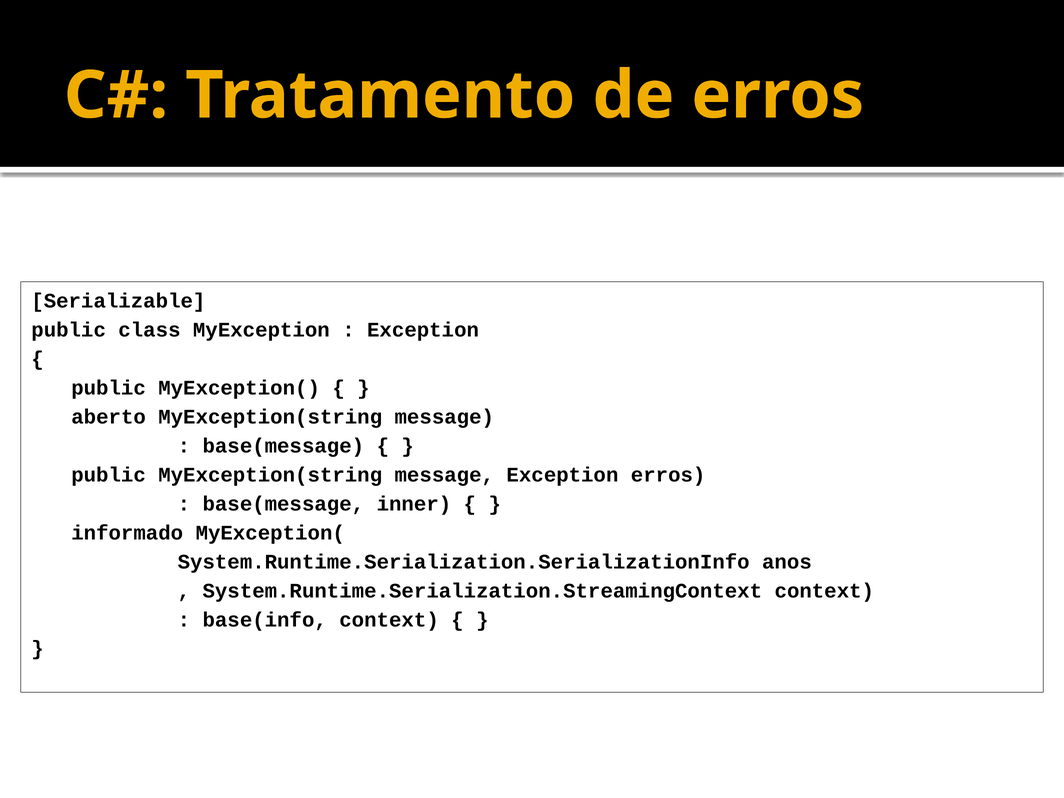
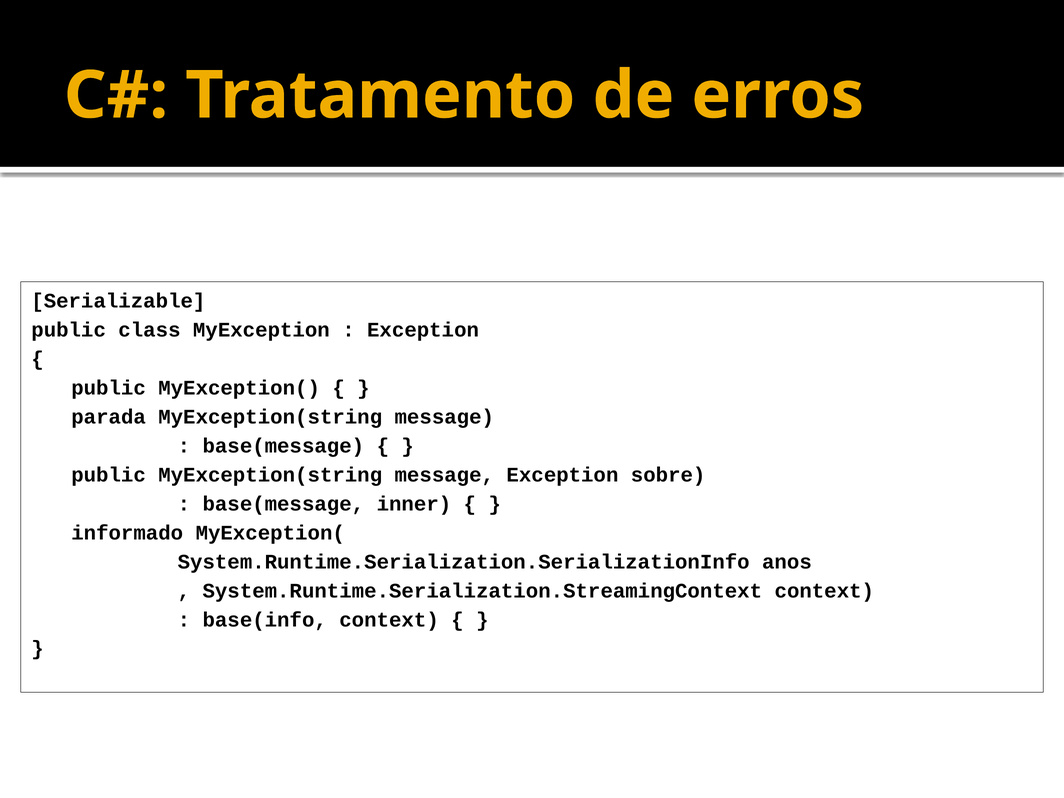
aberto: aberto -> parada
Exception erros: erros -> sobre
